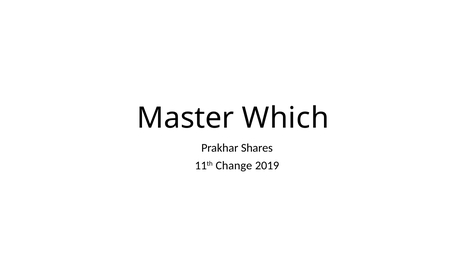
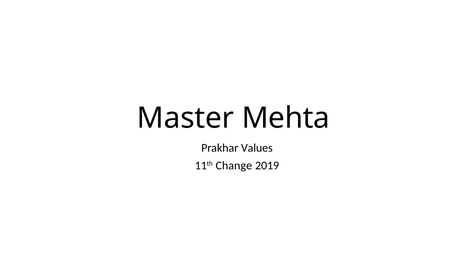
Which: Which -> Mehta
Shares: Shares -> Values
